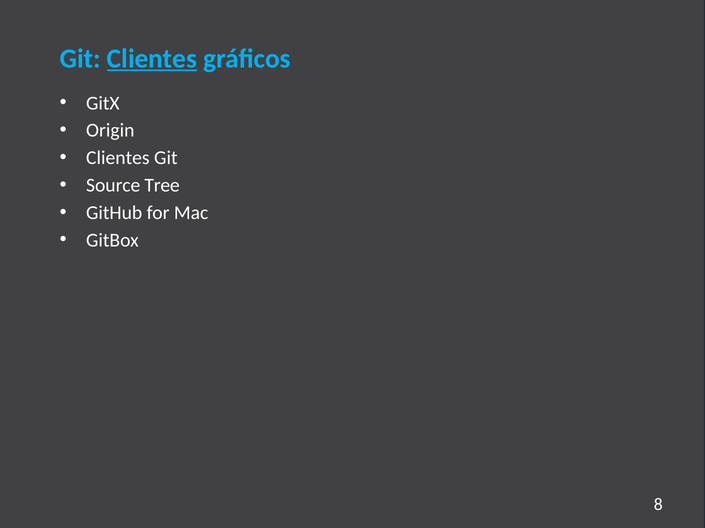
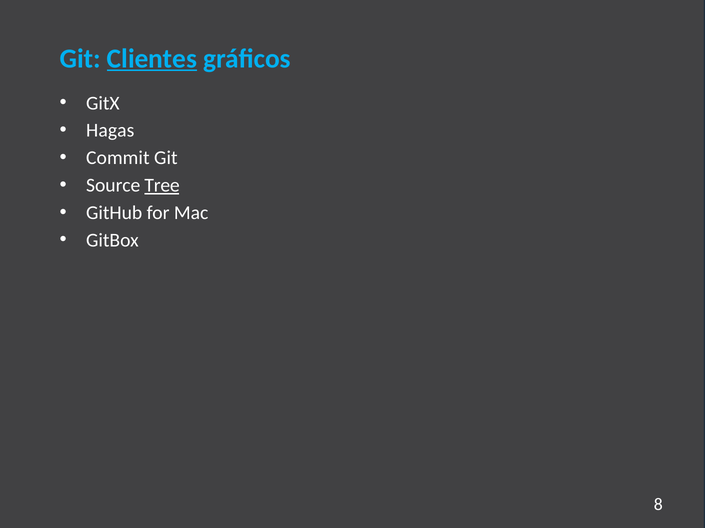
Origin: Origin -> Hagas
Clientes at (118, 158): Clientes -> Commit
Tree underline: none -> present
